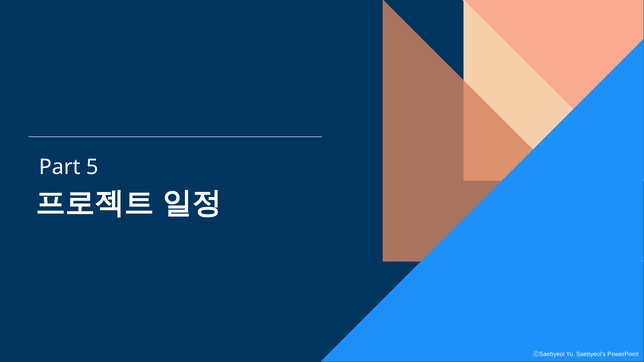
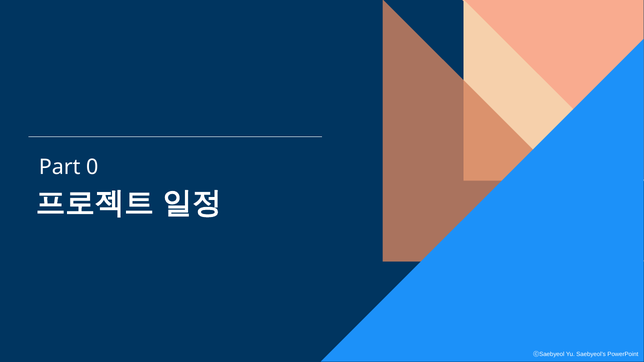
5: 5 -> 0
